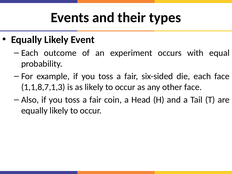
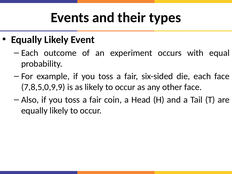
1,1,8,7,1,3: 1,1,8,7,1,3 -> 7,8,5,0,9,9
